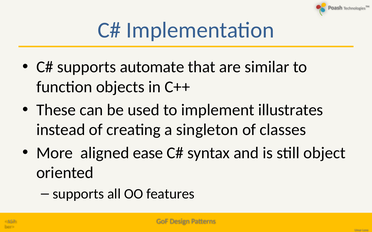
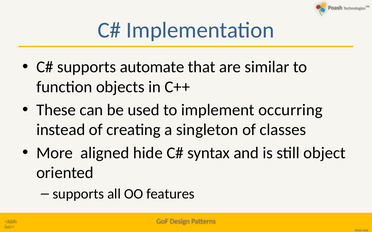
illustrates: illustrates -> occurring
ease: ease -> hide
